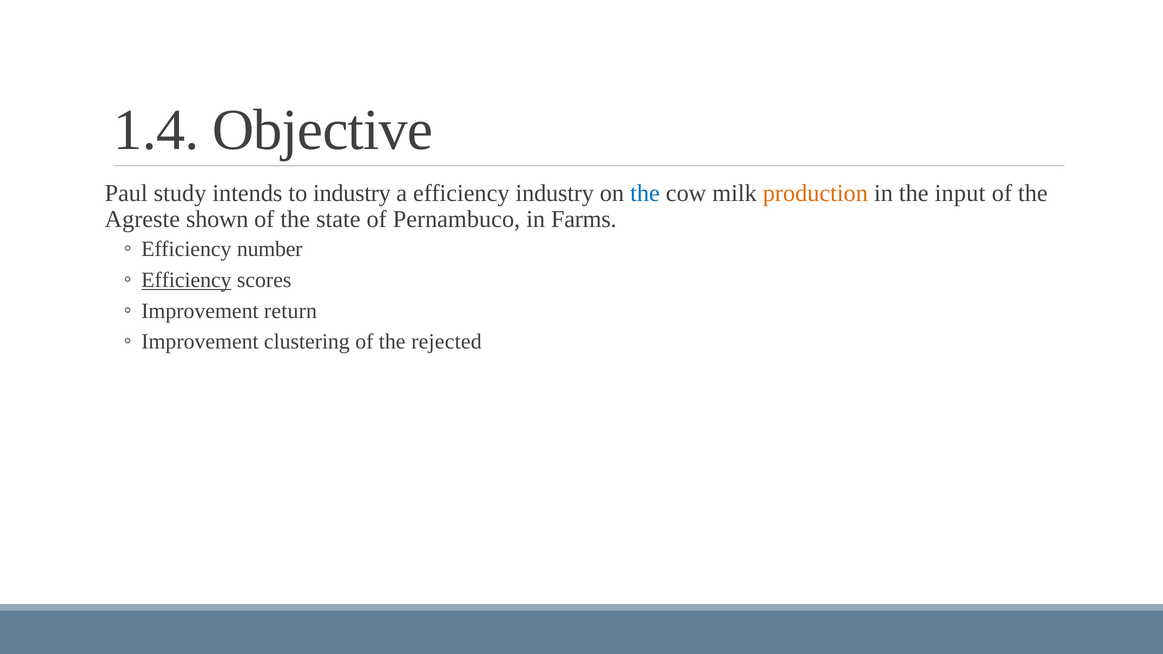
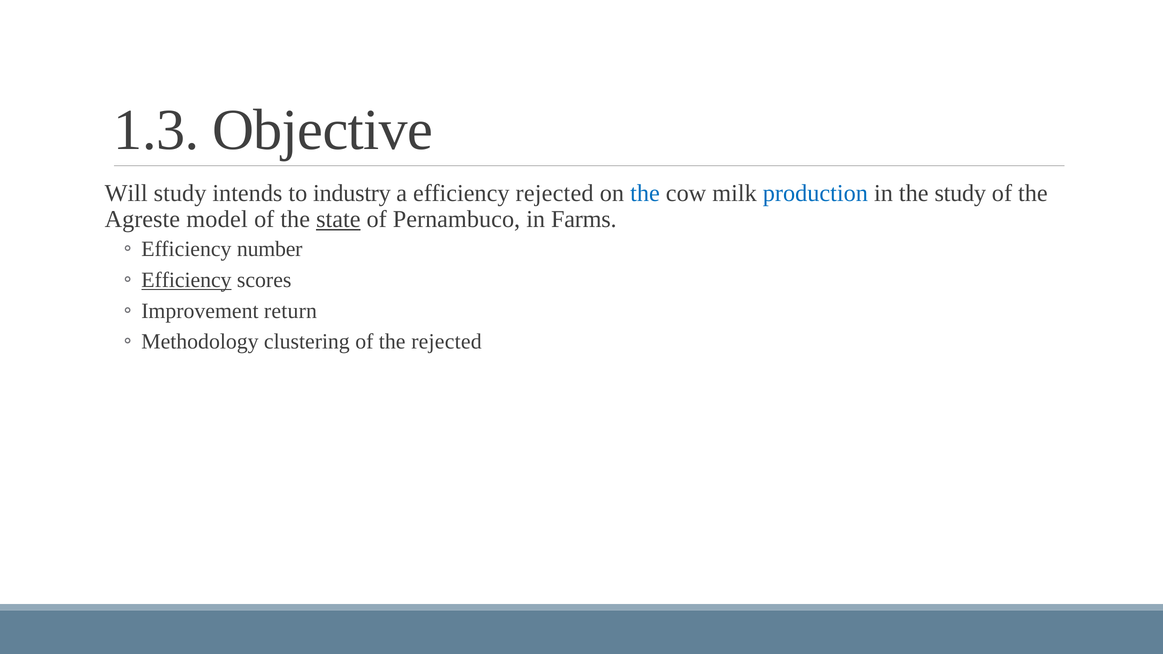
1.4: 1.4 -> 1.3
Paul: Paul -> Will
efficiency industry: industry -> rejected
production colour: orange -> blue
the input: input -> study
shown: shown -> model
state underline: none -> present
Improvement at (200, 342): Improvement -> Methodology
